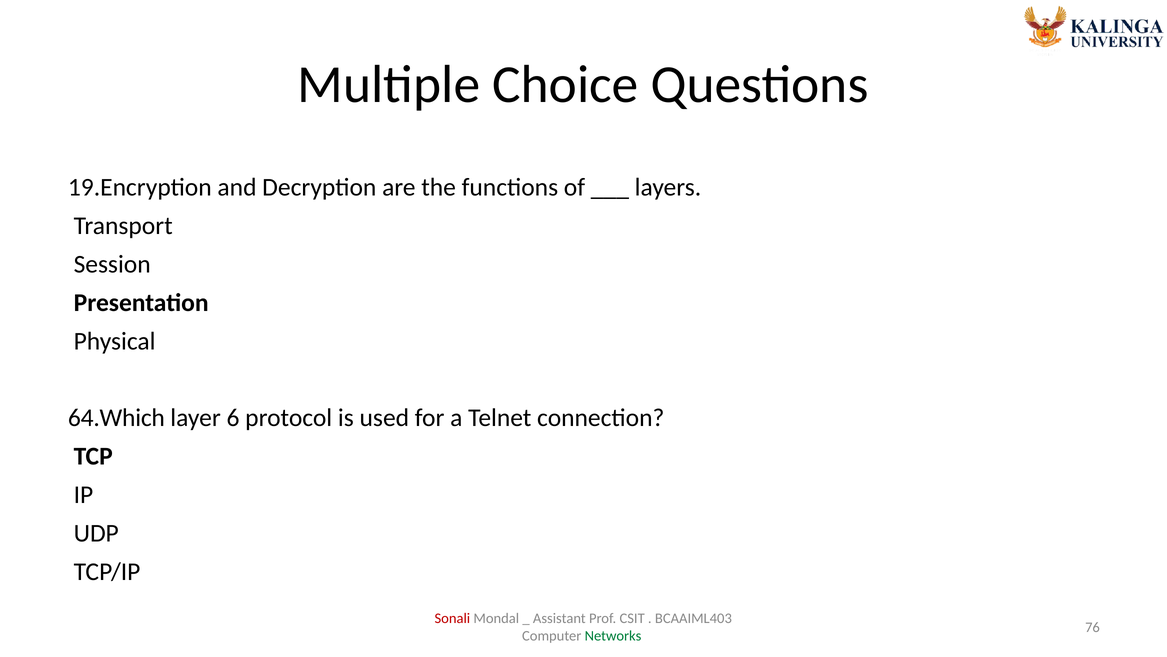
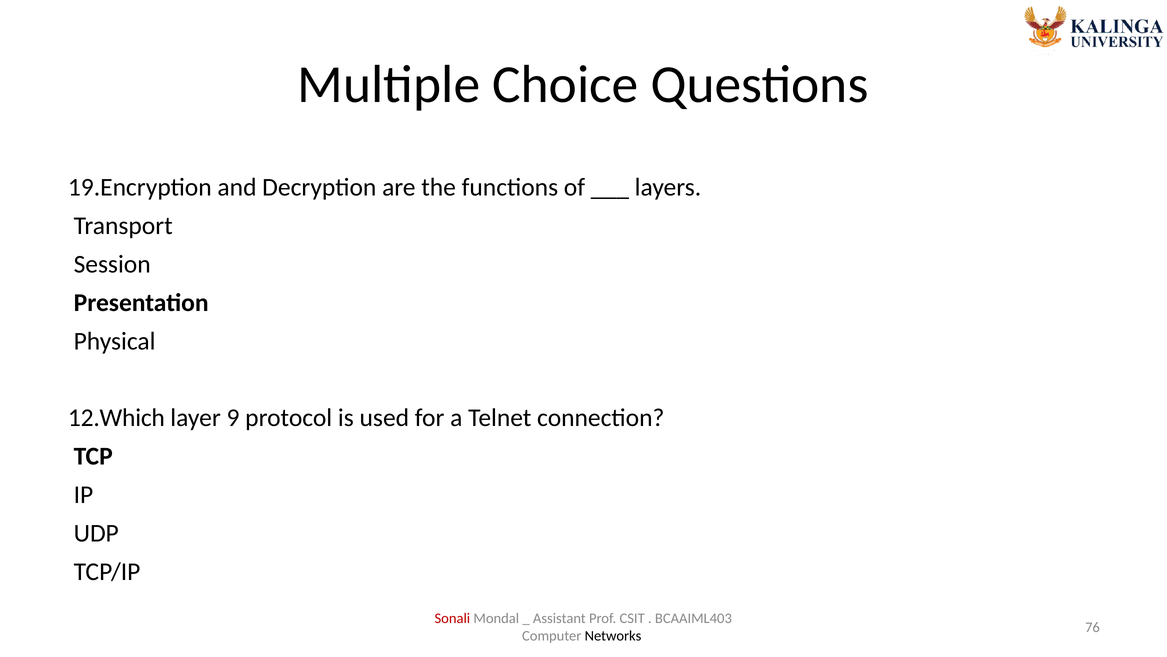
64.Which: 64.Which -> 12.Which
6: 6 -> 9
Networks colour: green -> black
